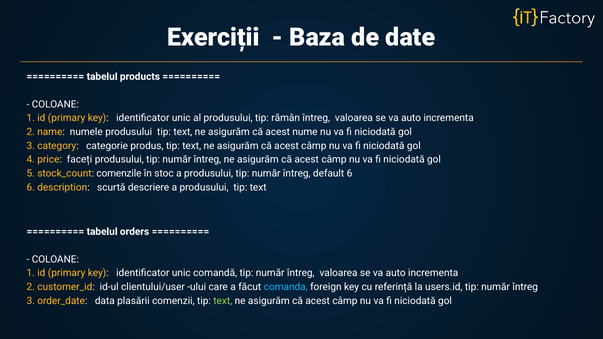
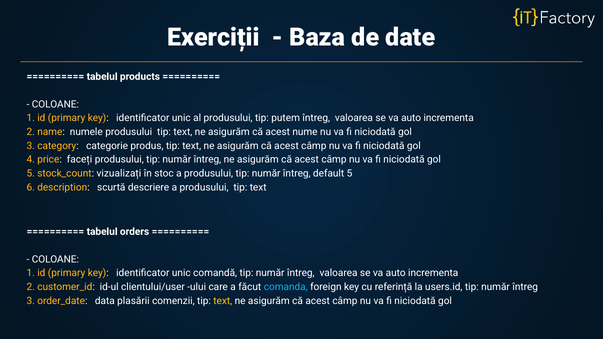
rămân: rămân -> putem
comenzile: comenzile -> vizualizați
default 6: 6 -> 5
text at (223, 301) colour: light green -> yellow
